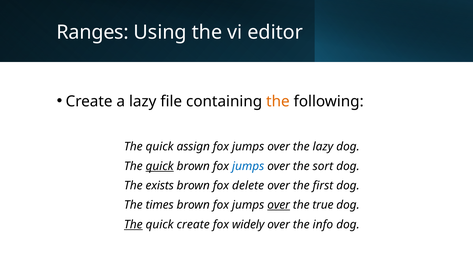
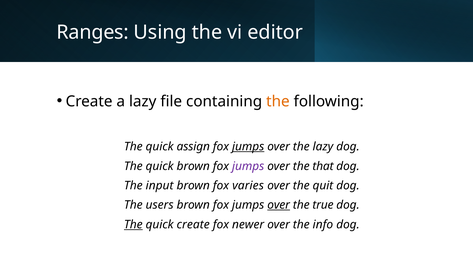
jumps at (248, 147) underline: none -> present
quick at (160, 166) underline: present -> none
jumps at (248, 166) colour: blue -> purple
sort: sort -> that
exists: exists -> input
delete: delete -> varies
first: first -> quit
times: times -> users
widely: widely -> newer
